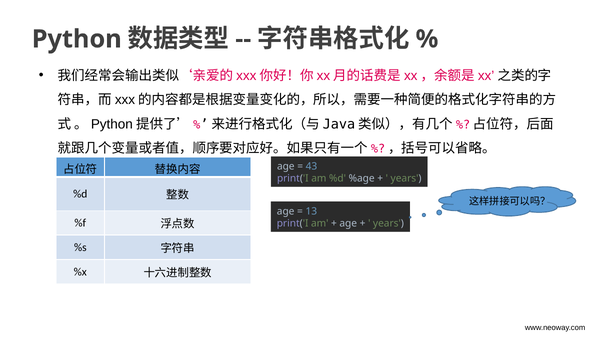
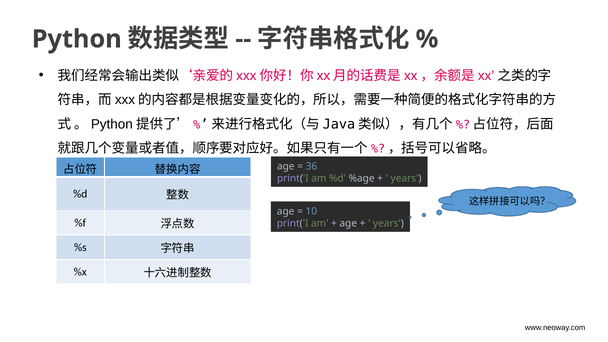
43: 43 -> 36
13: 13 -> 10
